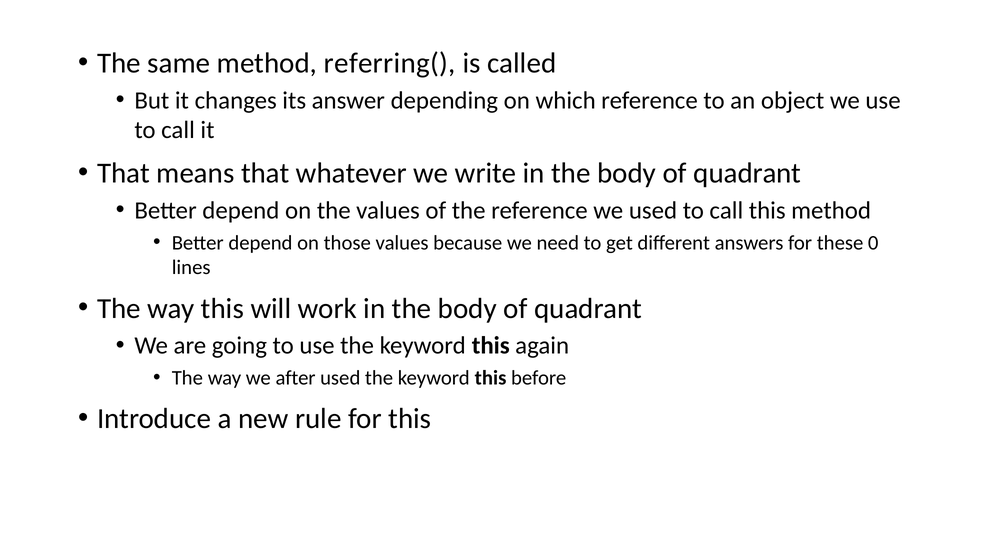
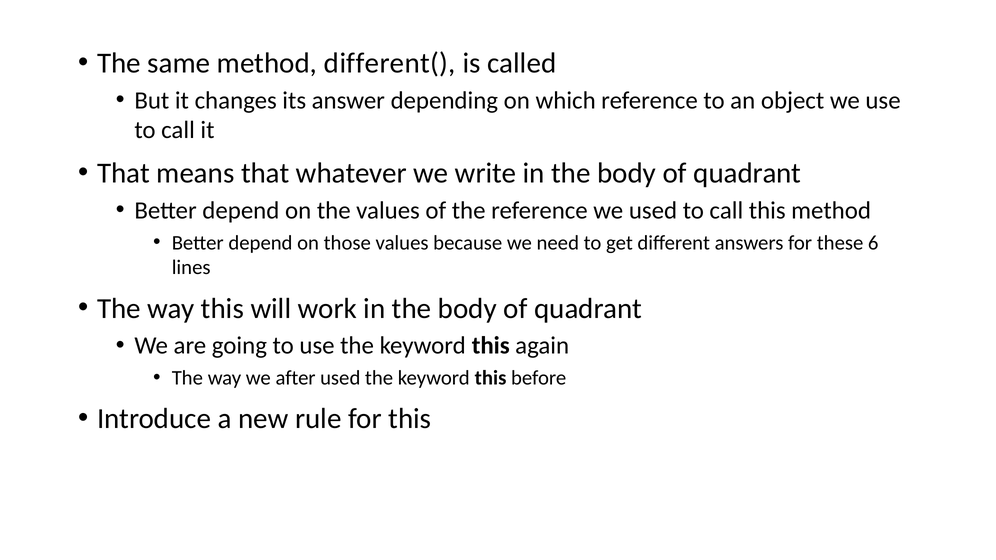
referring(: referring( -> different(
0: 0 -> 6
